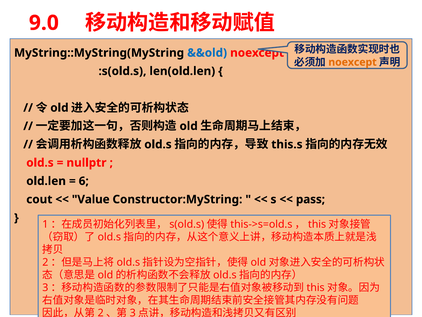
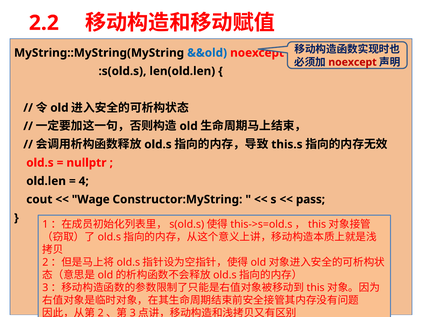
9.0: 9.0 -> 2.2
noexcept at (353, 62) colour: orange -> red
6: 6 -> 4
Value: Value -> Wage
